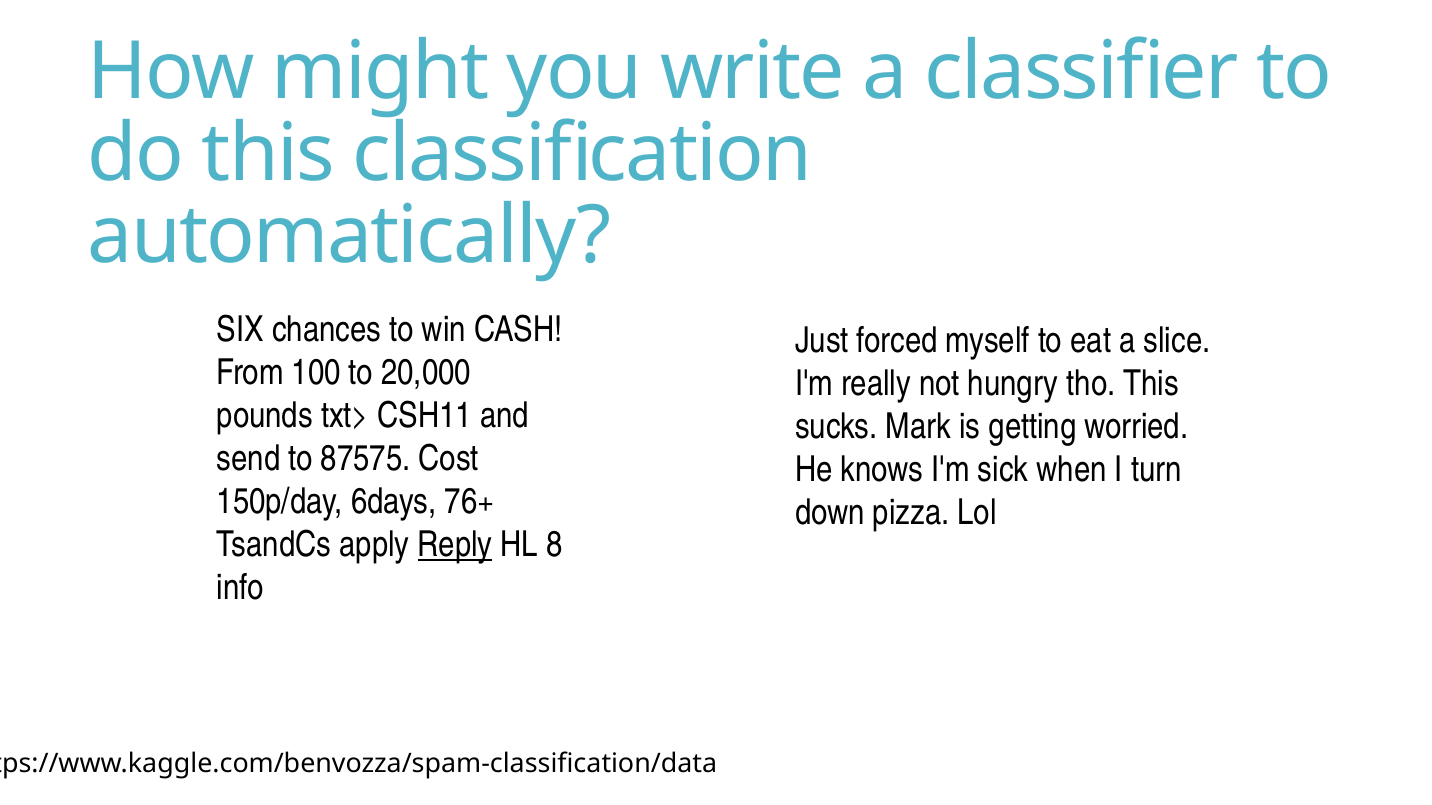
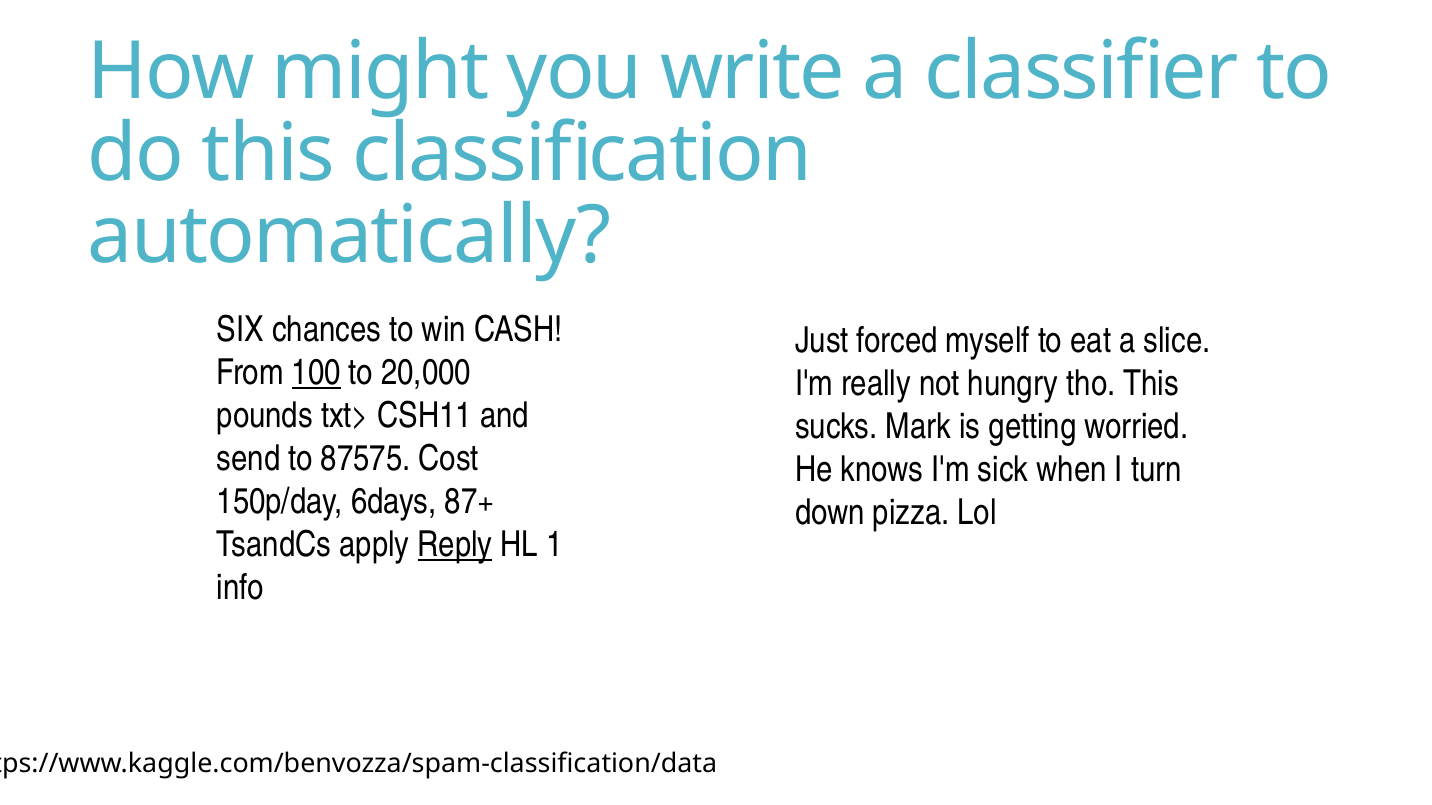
100 underline: none -> present
76+: 76+ -> 87+
8: 8 -> 1
